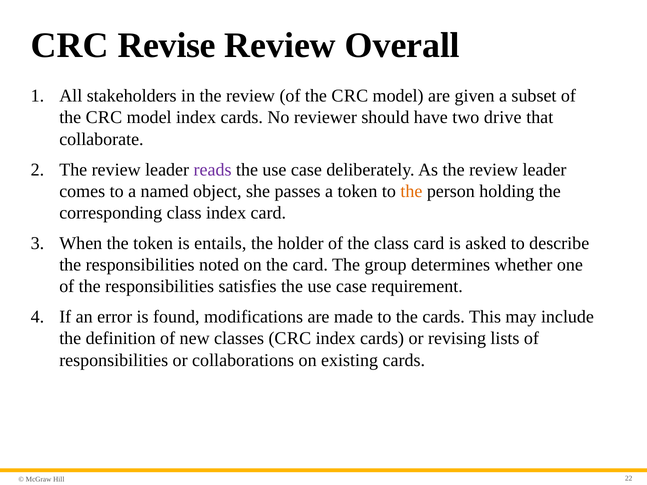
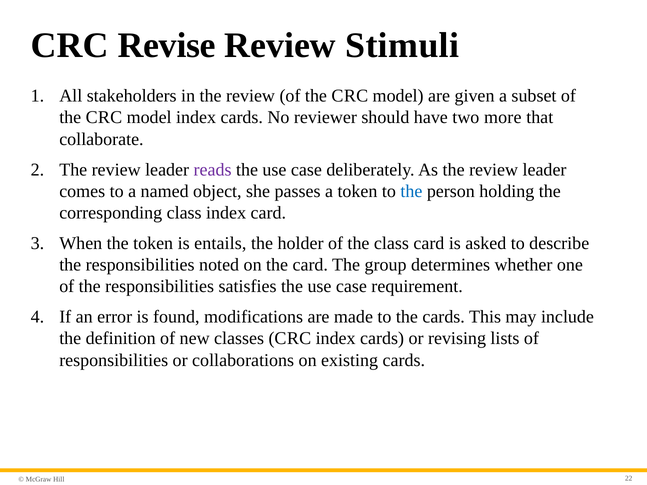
Overall: Overall -> Stimuli
drive: drive -> more
the at (411, 191) colour: orange -> blue
